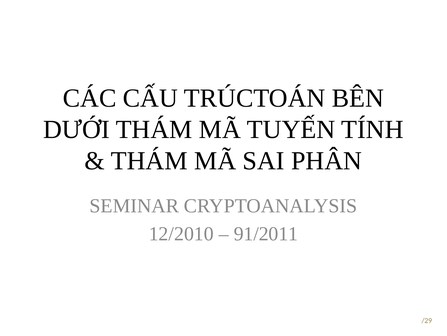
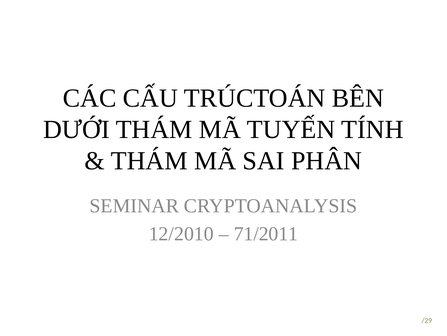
91/2011: 91/2011 -> 71/2011
